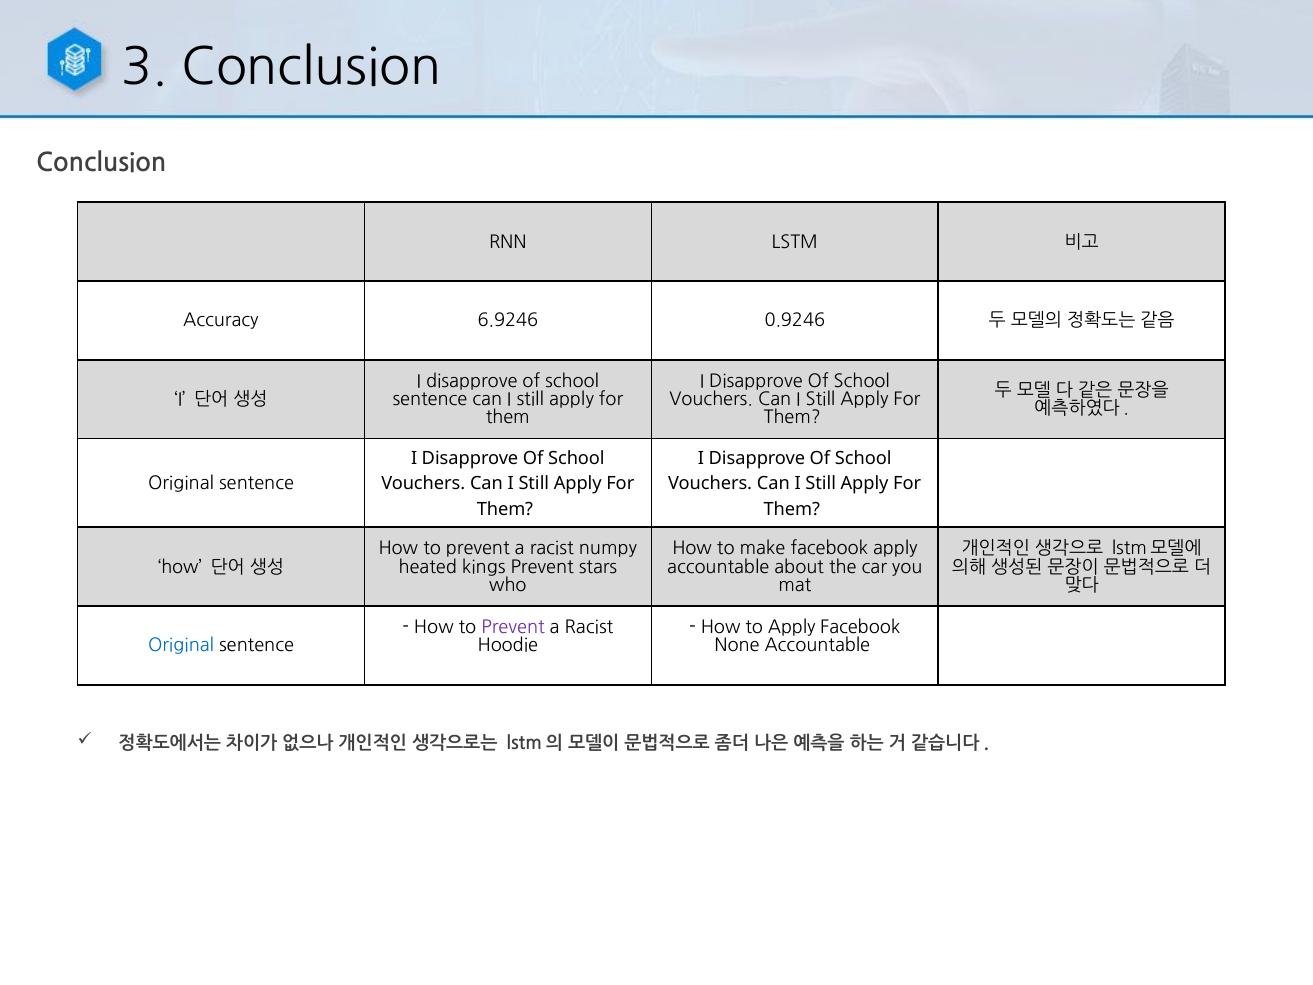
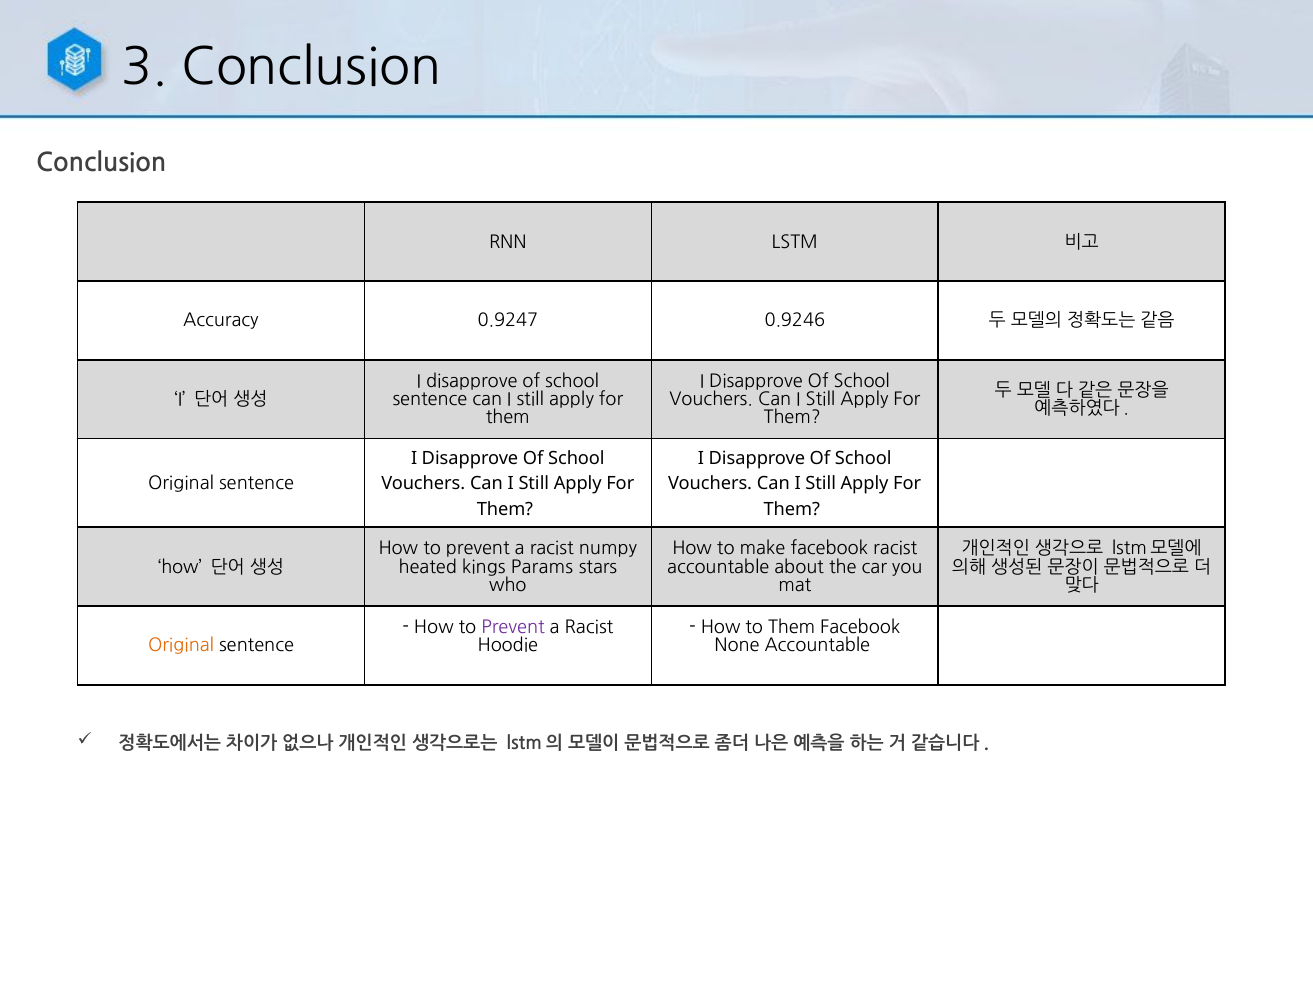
6.9246: 6.9246 -> 0.9247
facebook apply: apply -> racist
kings Prevent: Prevent -> Params
to Apply: Apply -> Them
Original at (181, 646) colour: blue -> orange
